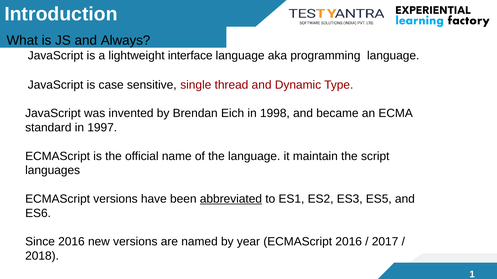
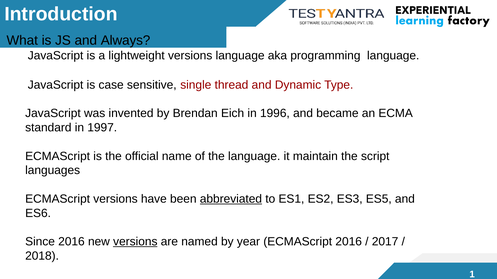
lightweight interface: interface -> versions
1998: 1998 -> 1996
versions at (135, 242) underline: none -> present
